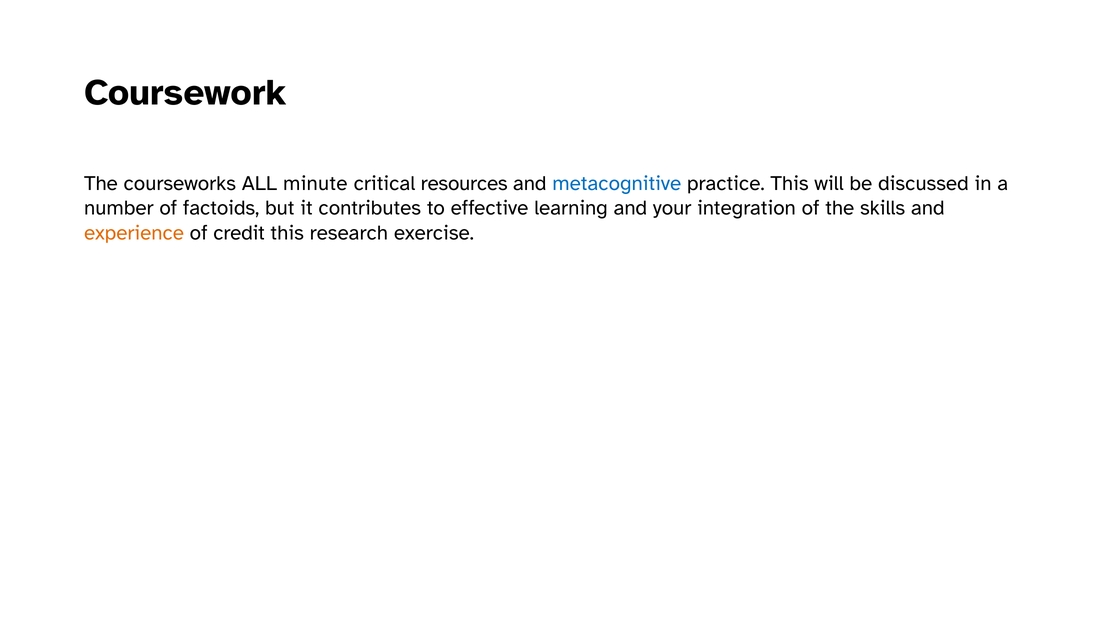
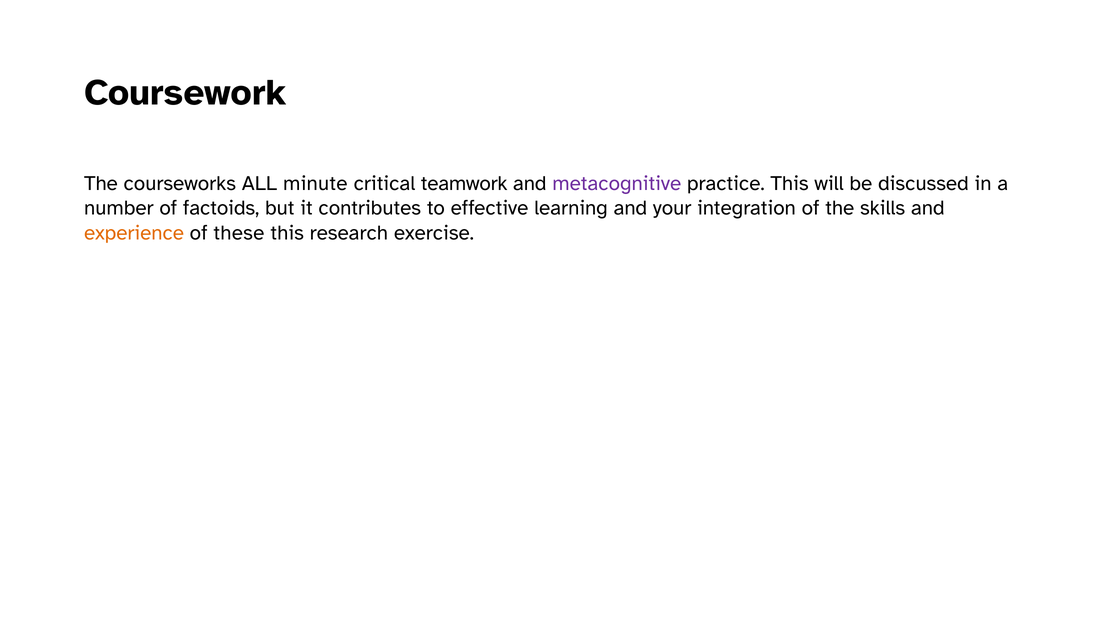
resources: resources -> teamwork
metacognitive colour: blue -> purple
credit: credit -> these
